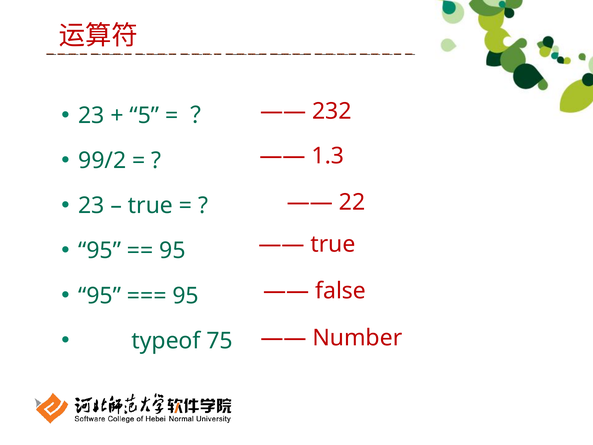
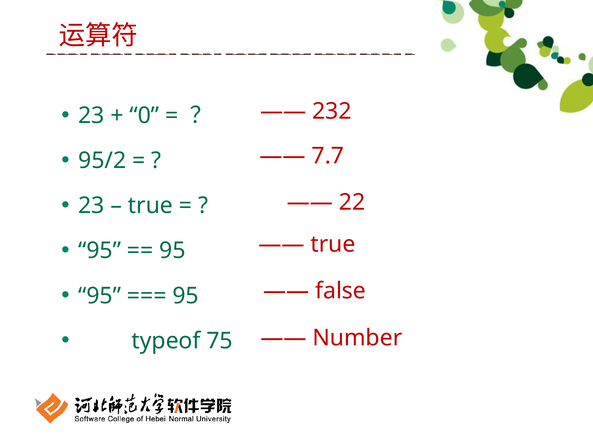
5: 5 -> 0
99/2: 99/2 -> 95/2
1.3: 1.3 -> 7.7
